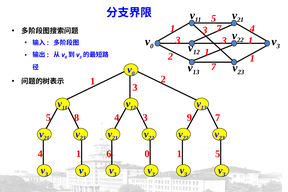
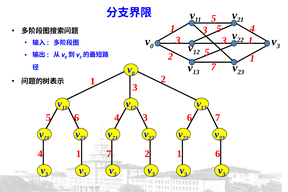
7 at (219, 29): 7 -> 5
1 at (207, 52): 1 -> 5
5 8: 8 -> 6
3 9: 9 -> 6
4 6: 6 -> 7
1 0: 0 -> 2
1 5: 5 -> 6
